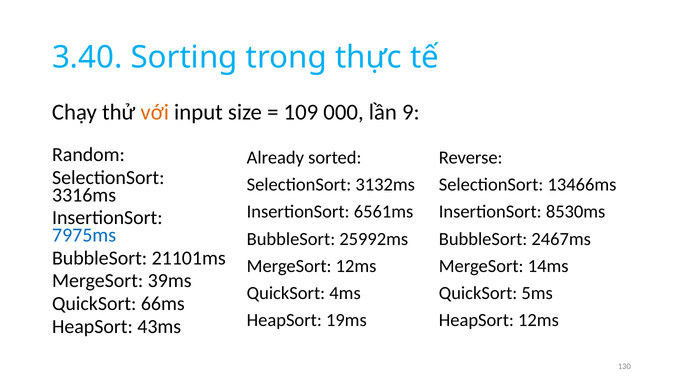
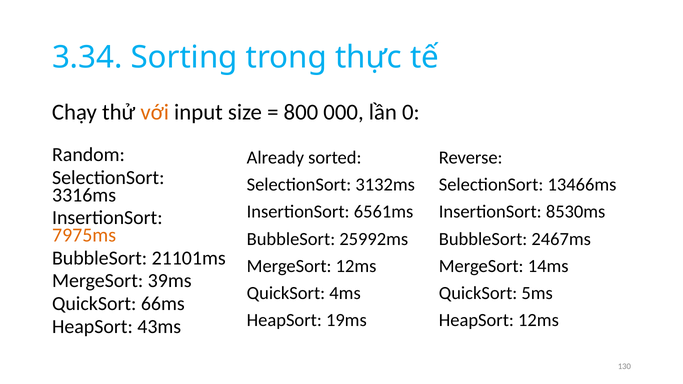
3.40: 3.40 -> 3.34
109: 109 -> 800
9: 9 -> 0
7975ms colour: blue -> orange
